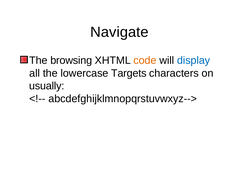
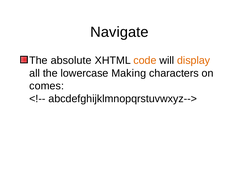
browsing: browsing -> absolute
display colour: blue -> orange
Targets: Targets -> Making
usually: usually -> comes
